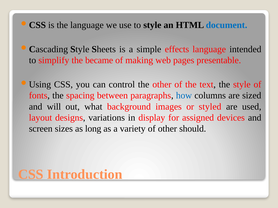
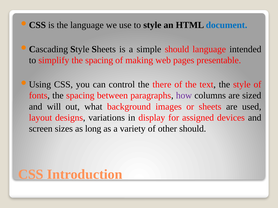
simple effects: effects -> should
simplify the became: became -> spacing
the other: other -> there
how colour: blue -> purple
or styled: styled -> sheets
